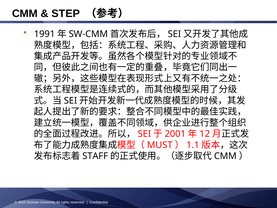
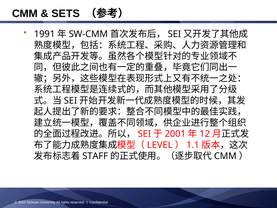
STEP: STEP -> SETS
MUST: MUST -> LEVEL
